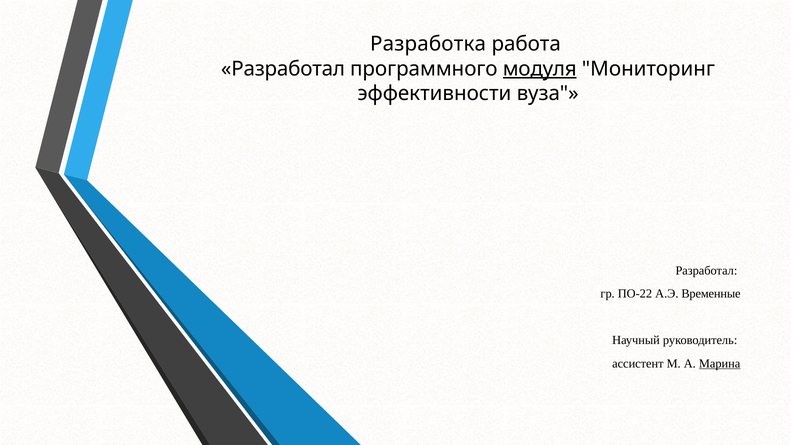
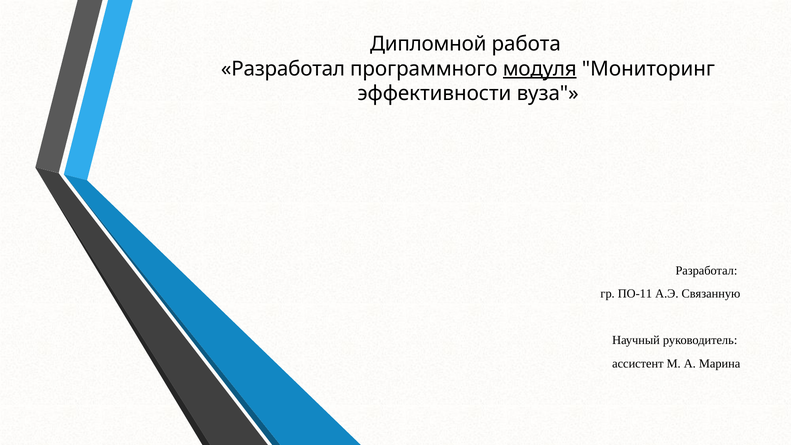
Разработка: Разработка -> Дипломной
ПО-22: ПО-22 -> ПО-11
Временные: Временные -> Связанную
Марина underline: present -> none
